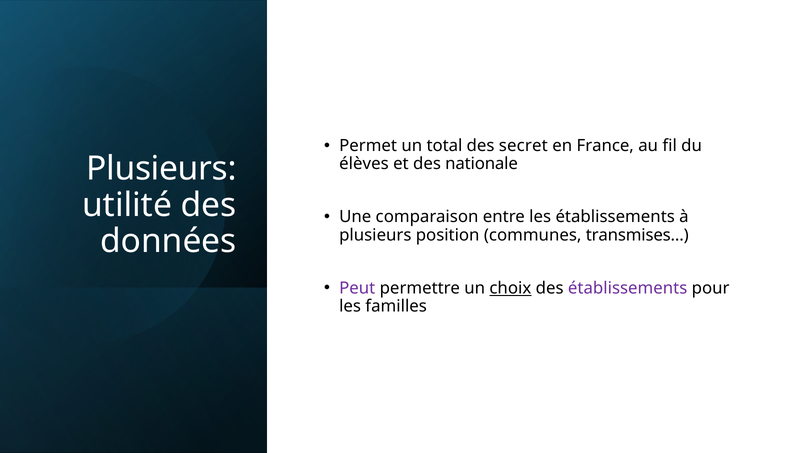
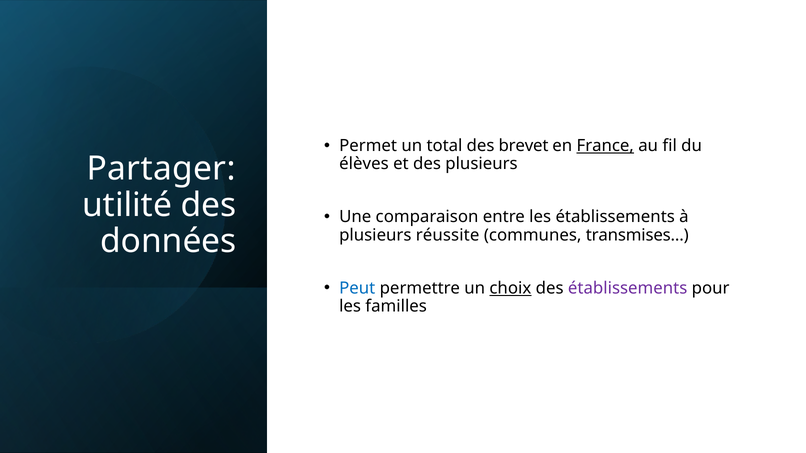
secret: secret -> brevet
France underline: none -> present
des nationale: nationale -> plusieurs
Plusieurs at (161, 169): Plusieurs -> Partager
position: position -> réussite
Peut colour: purple -> blue
